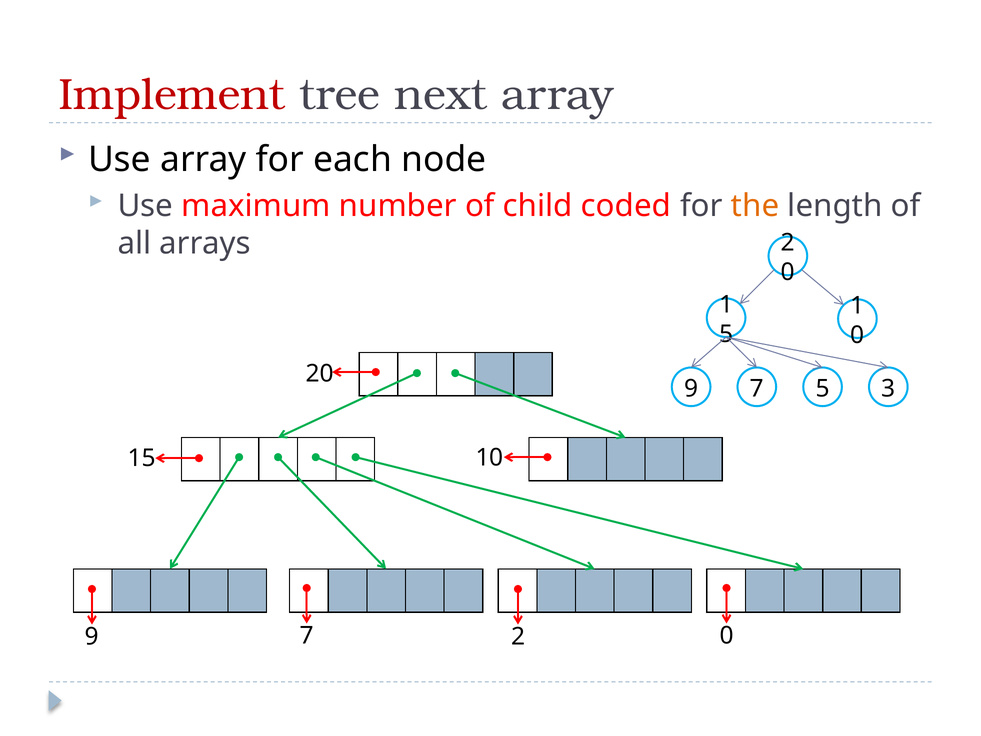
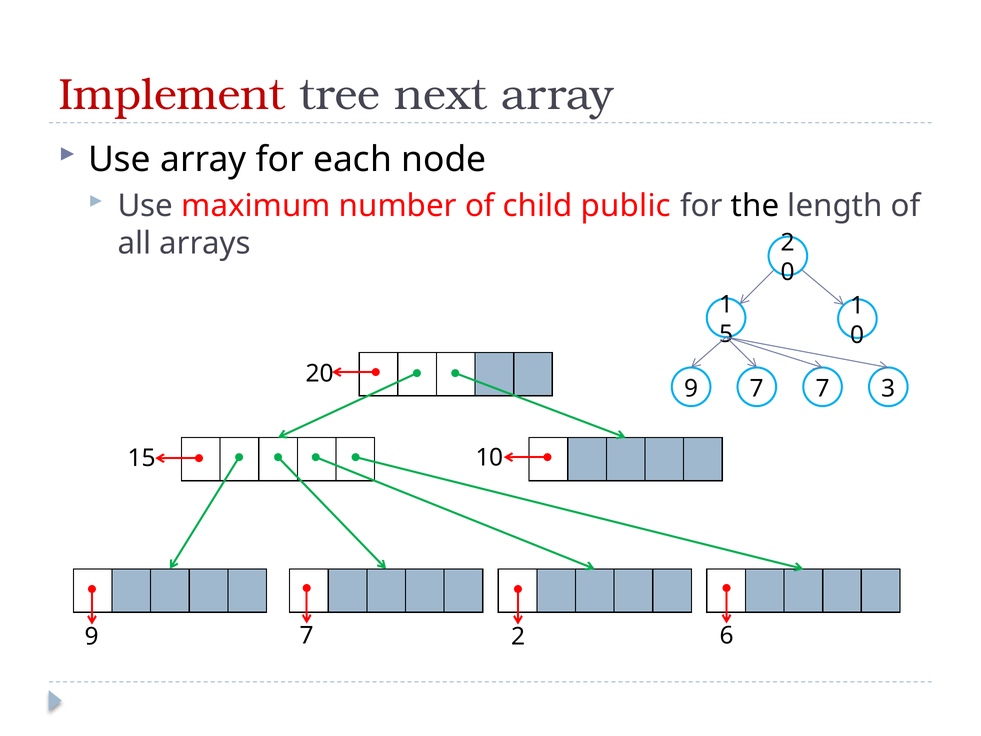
coded: coded -> public
the colour: orange -> black
7 5: 5 -> 7
7 2 0: 0 -> 6
